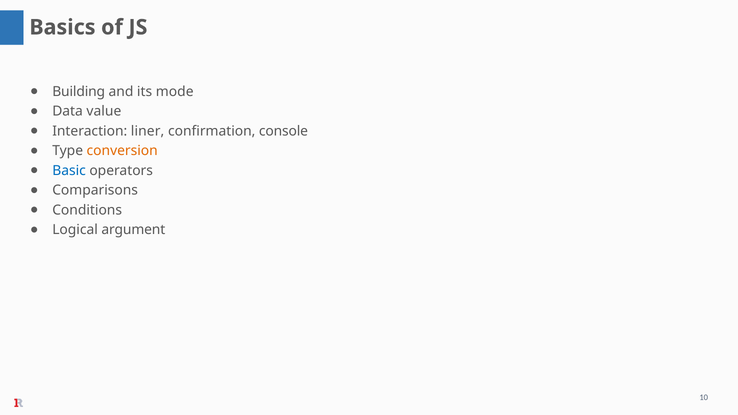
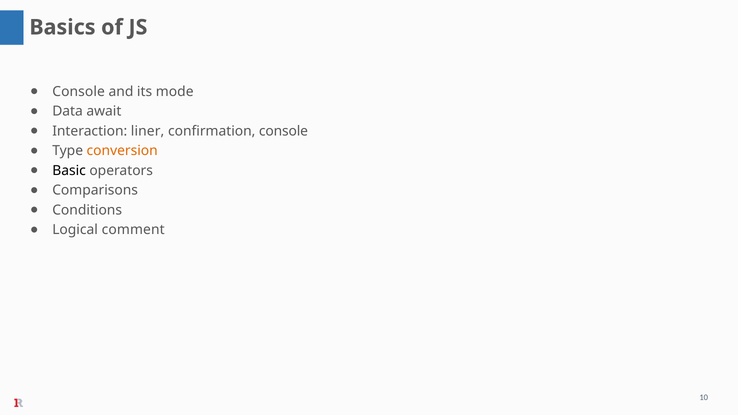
Building at (79, 91): Building -> Console
value: value -> await
Basic colour: blue -> black
argument: argument -> comment
